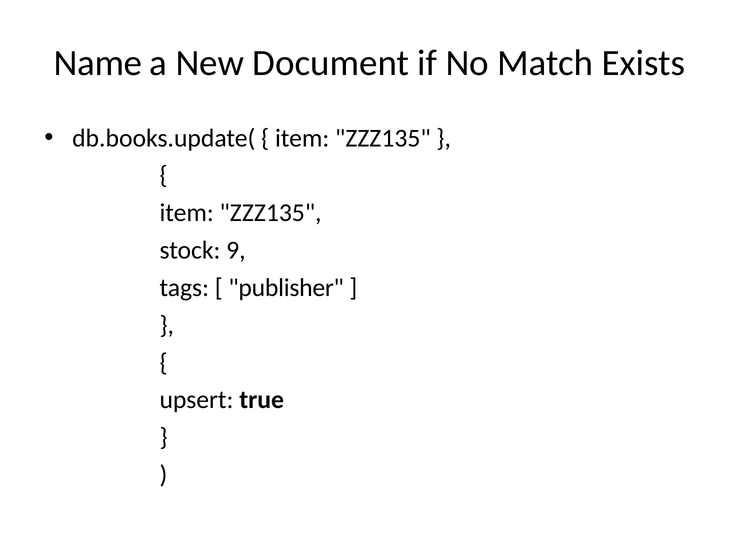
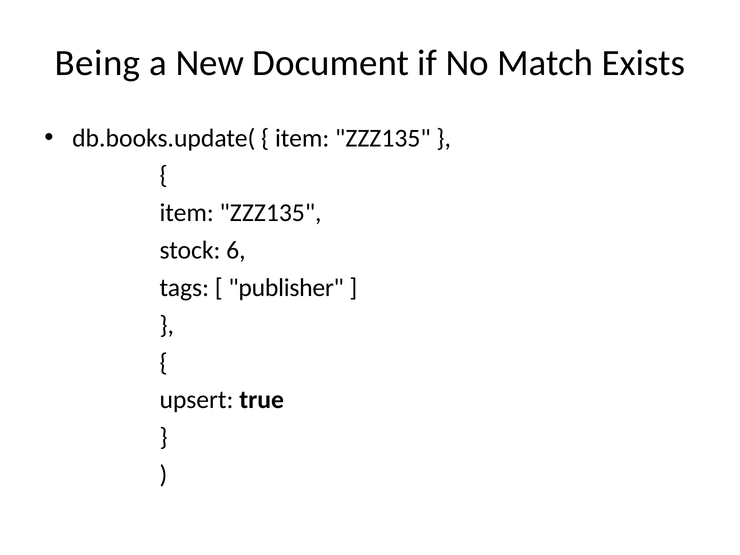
Name: Name -> Being
9: 9 -> 6
